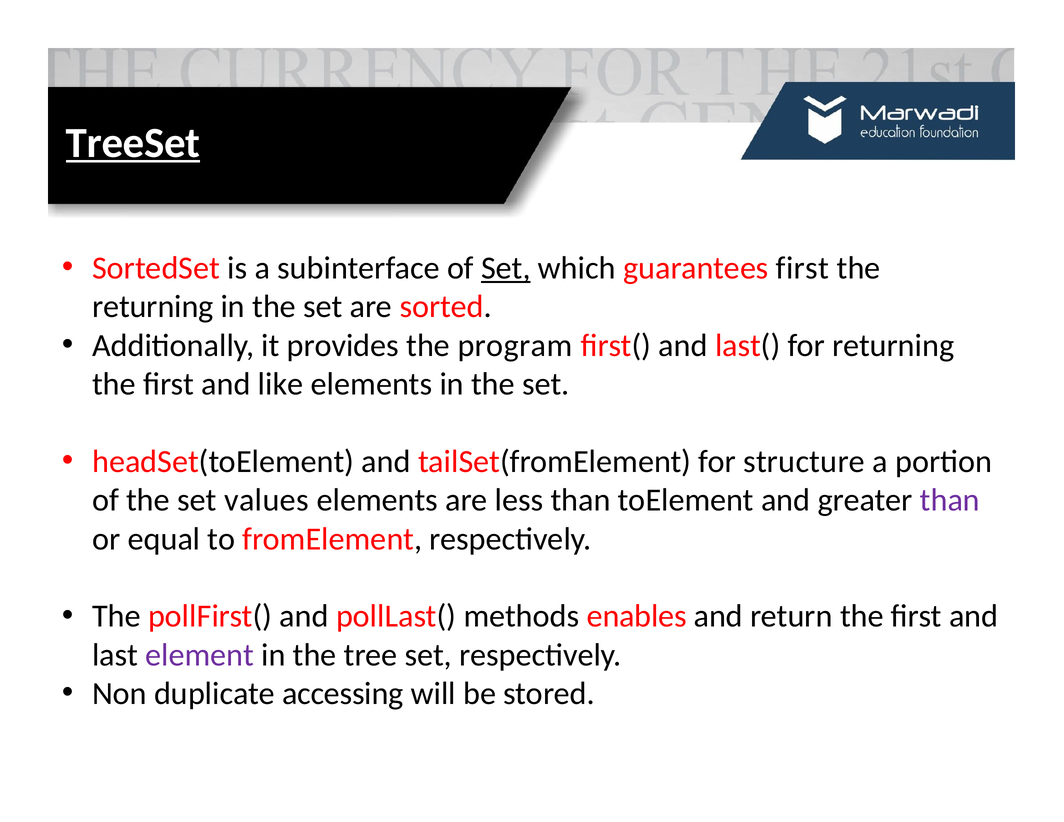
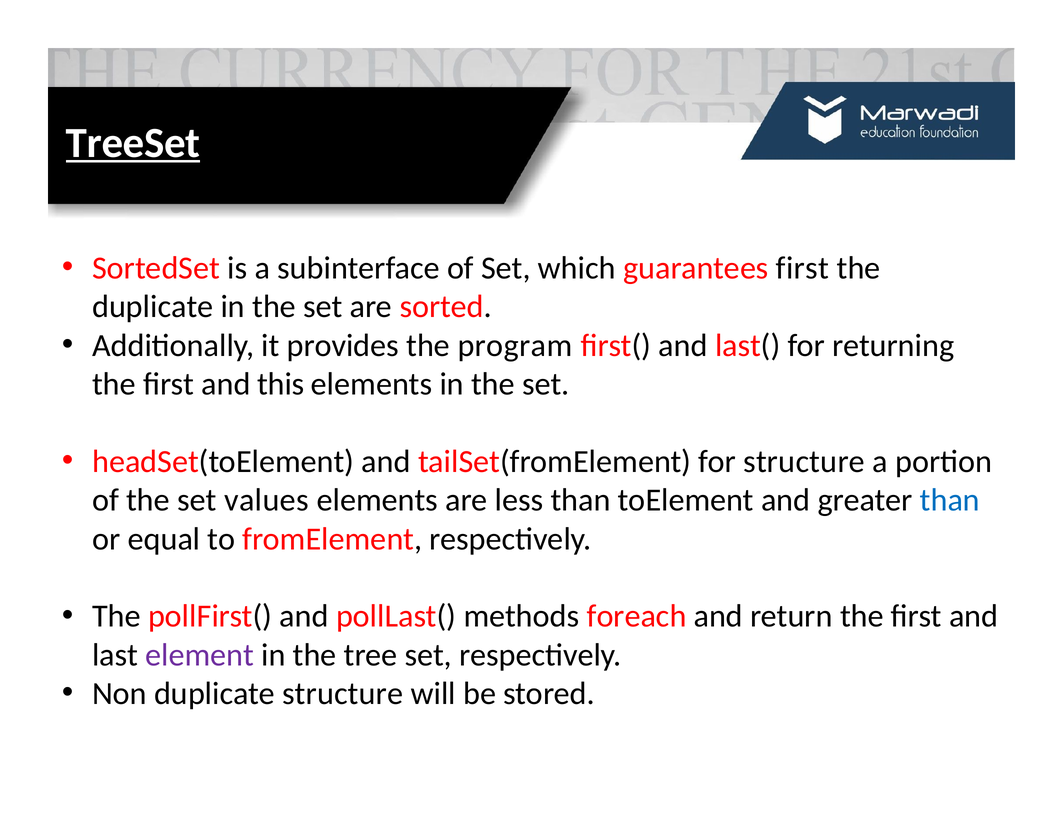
Set at (506, 268) underline: present -> none
returning at (153, 307): returning -> duplicate
like: like -> this
than at (950, 500) colour: purple -> blue
enables: enables -> foreach
duplicate accessing: accessing -> structure
